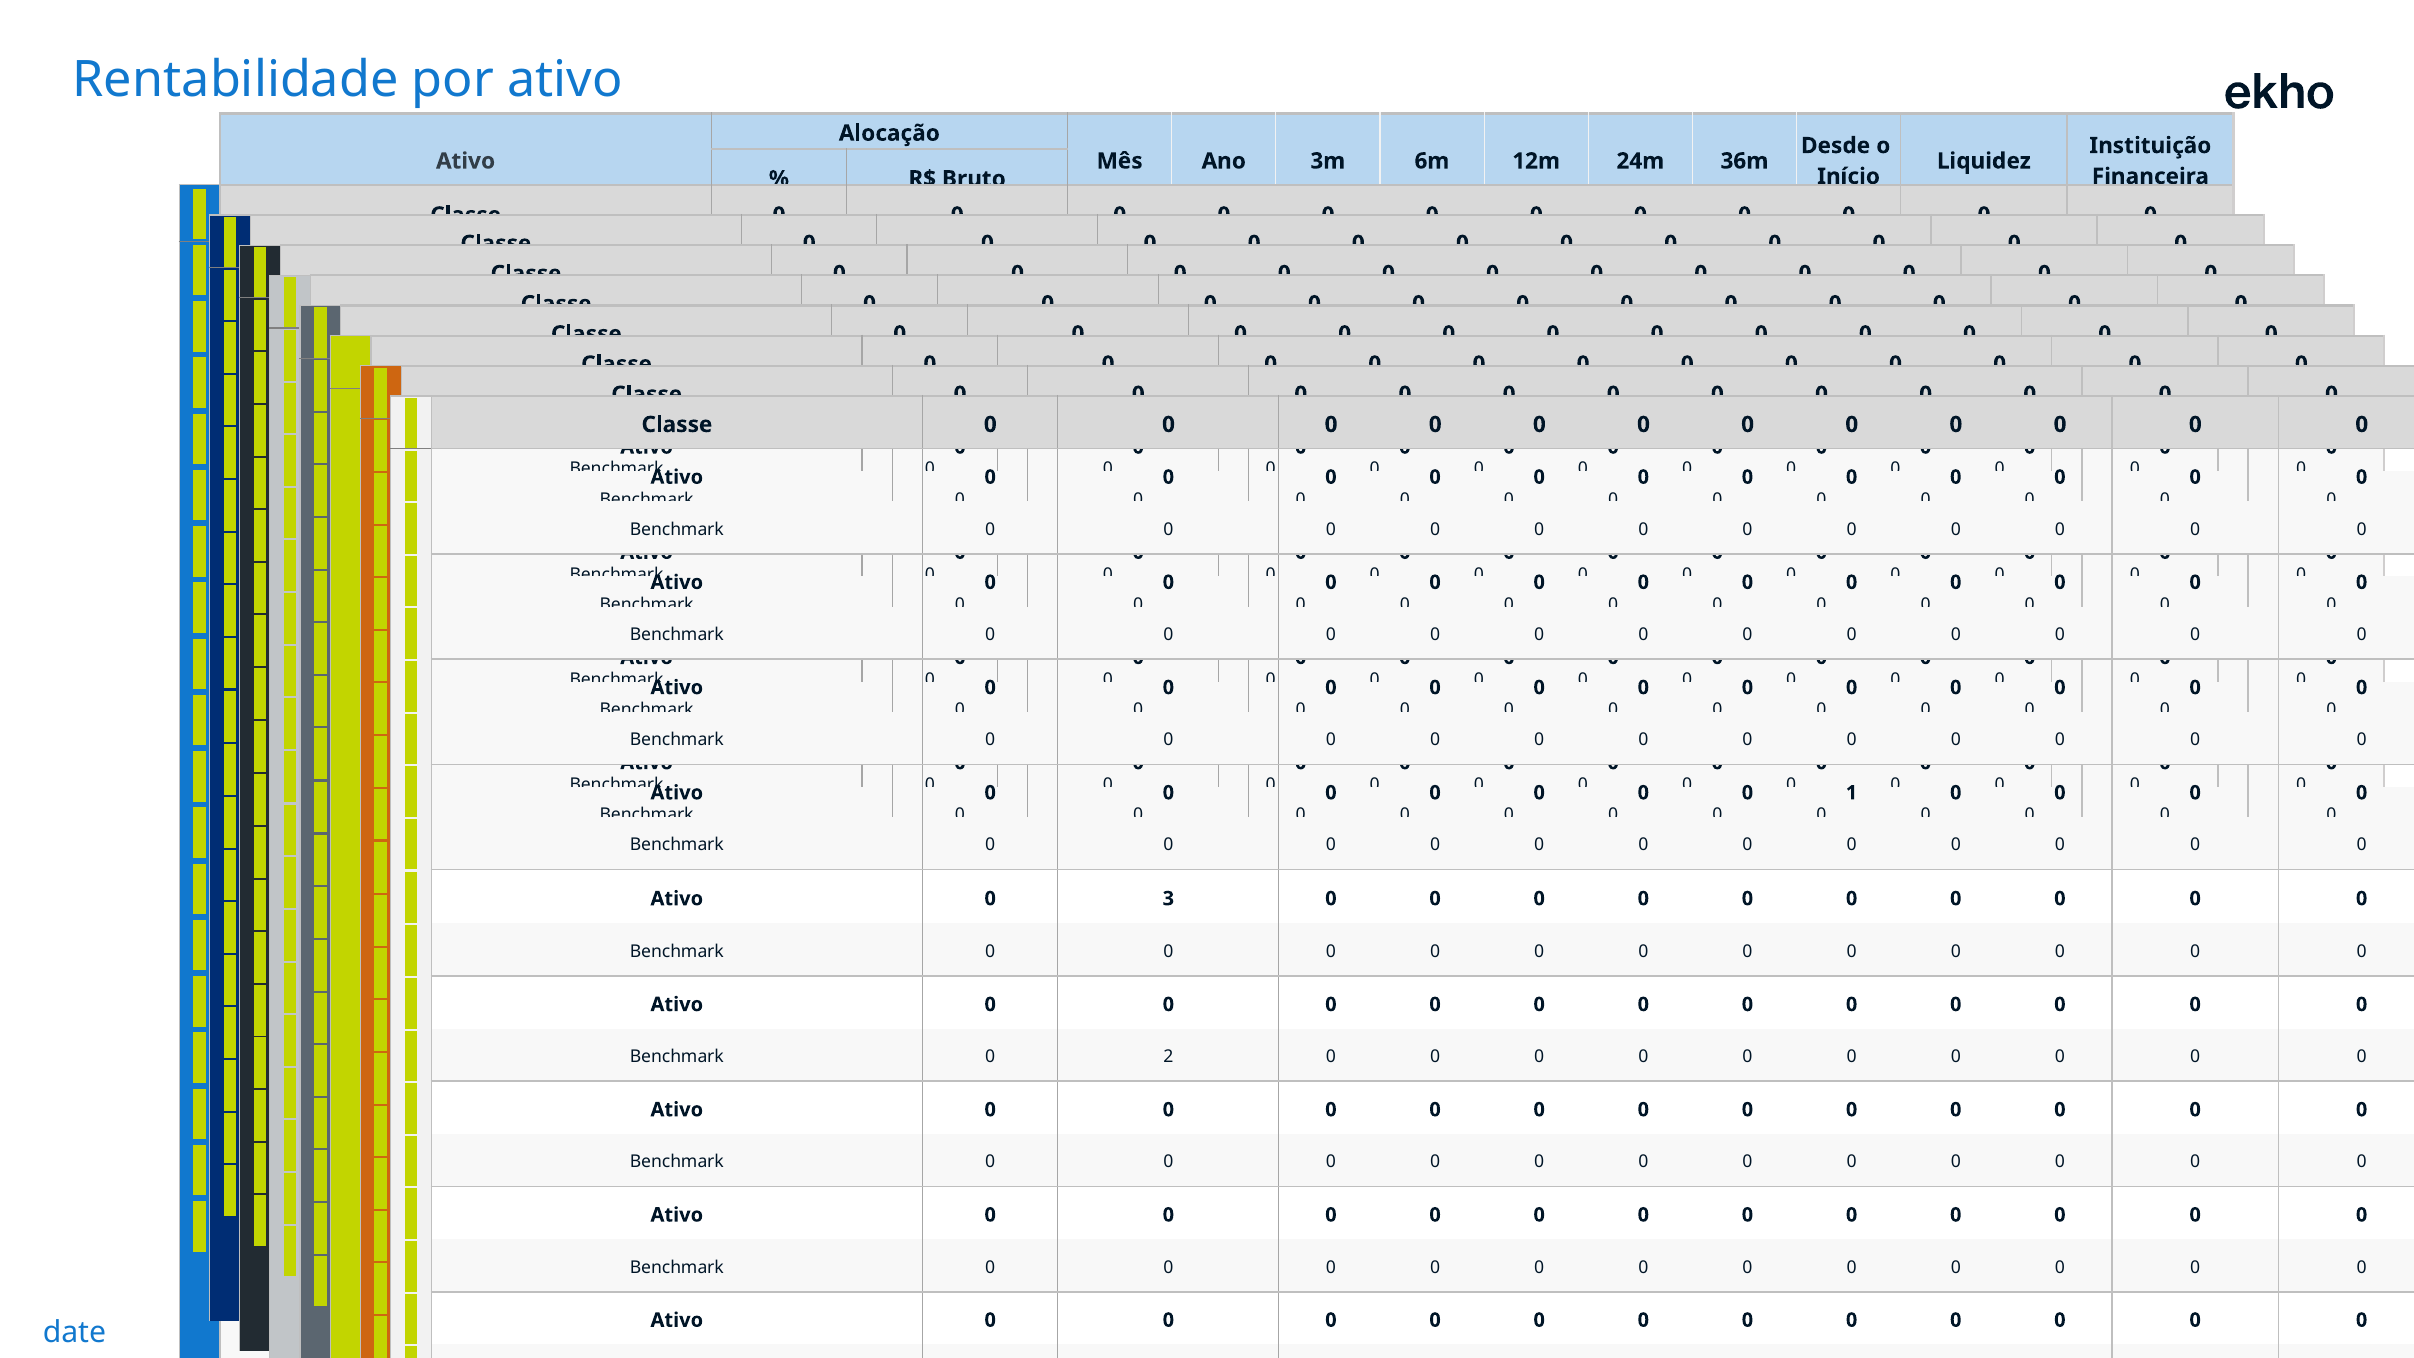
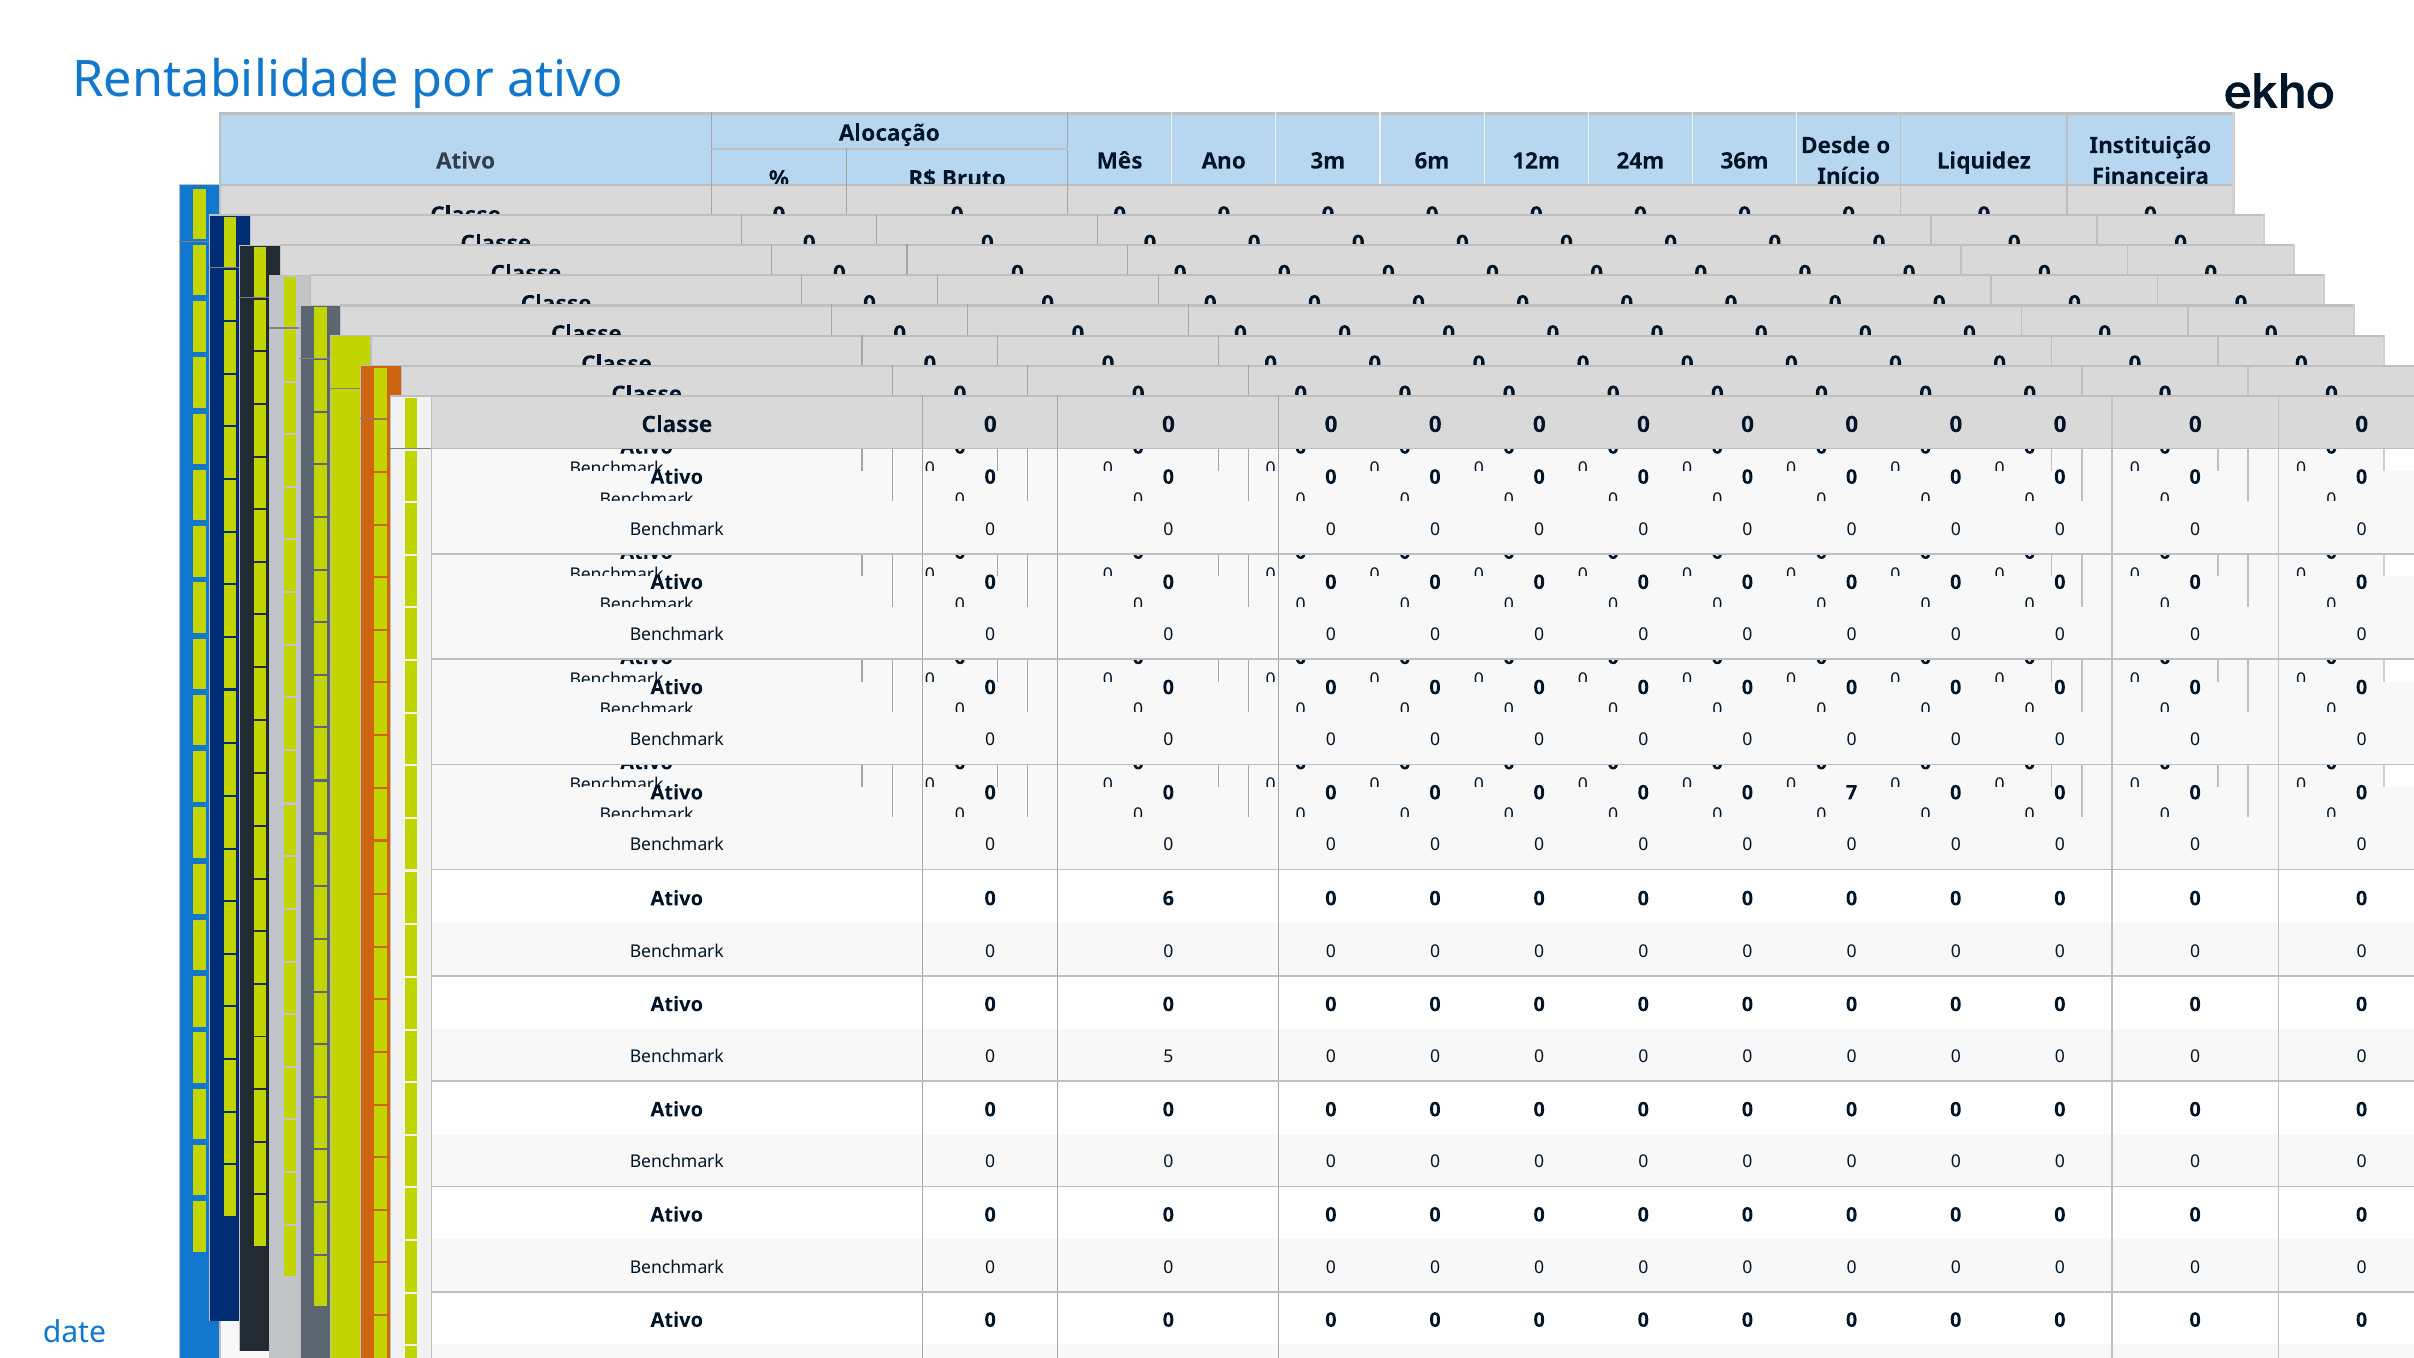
1: 1 -> 7
3: 3 -> 6
2: 2 -> 5
